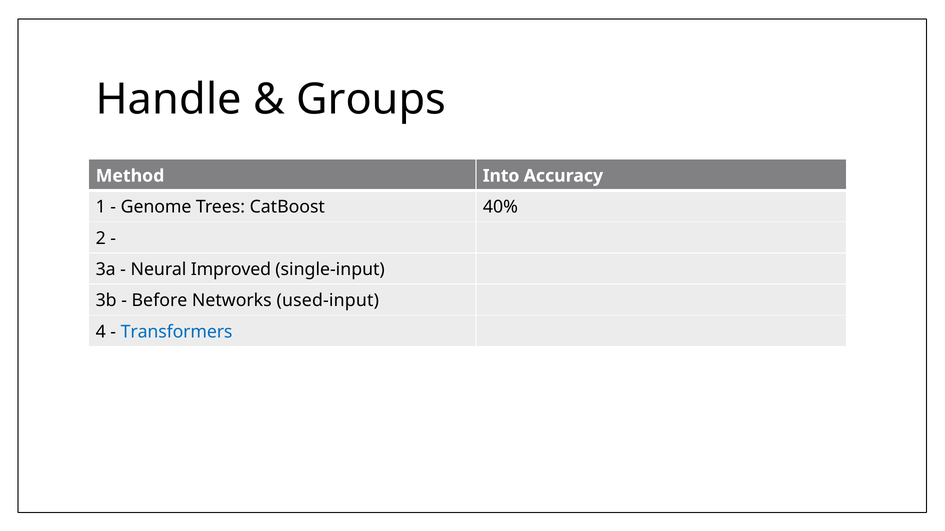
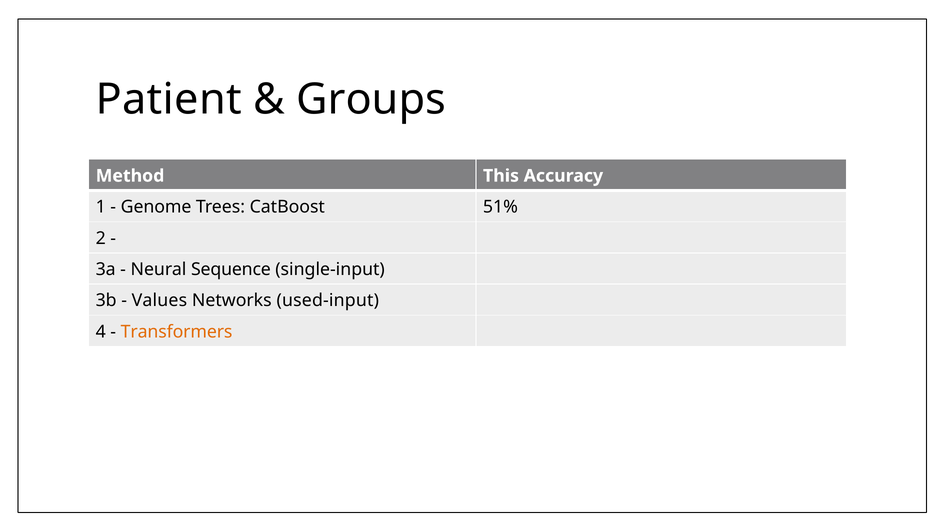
Handle: Handle -> Patient
Into: Into -> This
40%: 40% -> 51%
Improved: Improved -> Sequence
Before: Before -> Values
Transformers colour: blue -> orange
